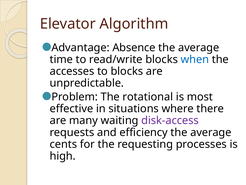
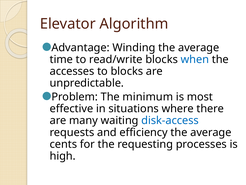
Absence: Absence -> Winding
rotational: rotational -> minimum
disk-access colour: purple -> blue
